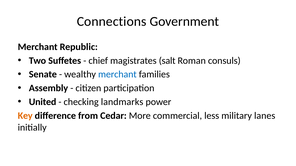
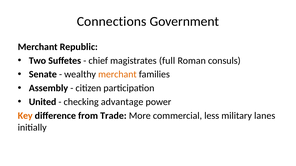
salt: salt -> full
merchant at (117, 75) colour: blue -> orange
landmarks: landmarks -> advantage
Cedar: Cedar -> Trade
